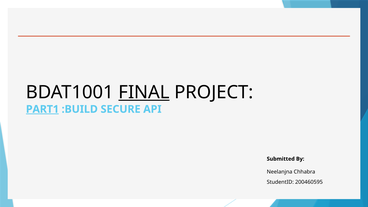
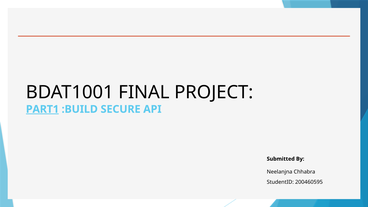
FINAL underline: present -> none
